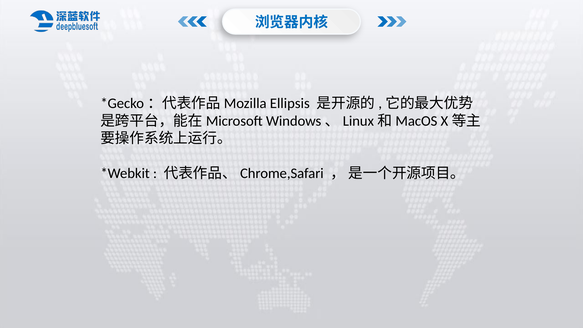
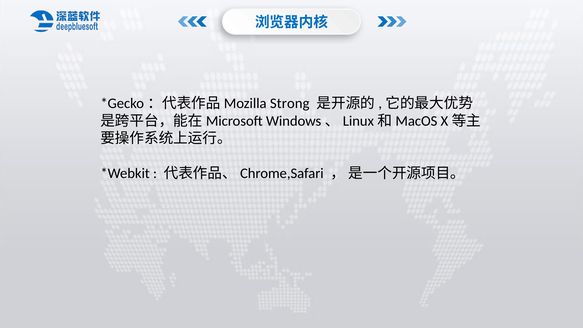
Ellipsis: Ellipsis -> Strong
